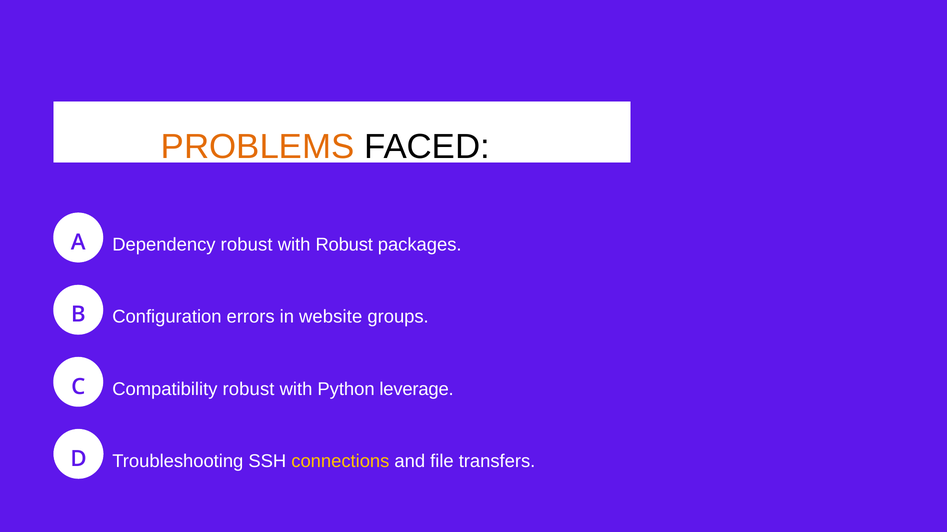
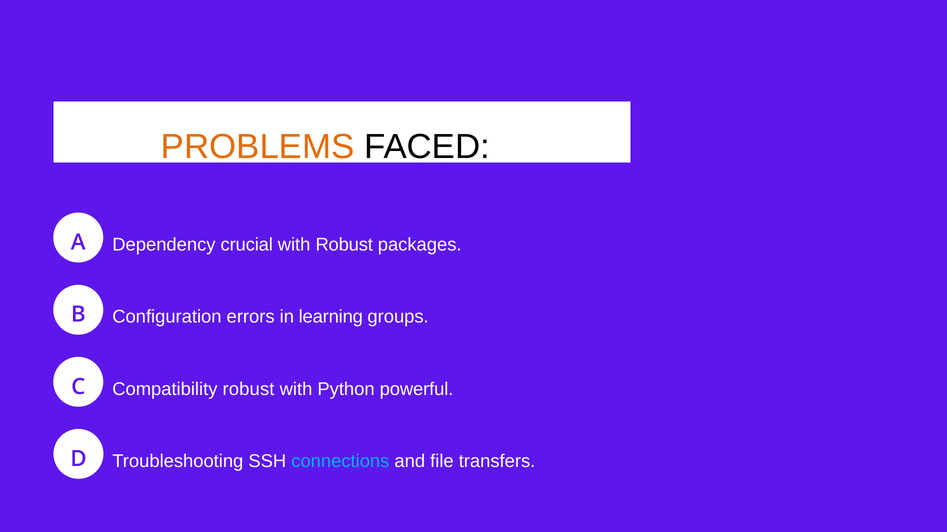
Dependency robust: robust -> crucial
website: website -> learning
leverage: leverage -> powerful
connections colour: yellow -> light blue
